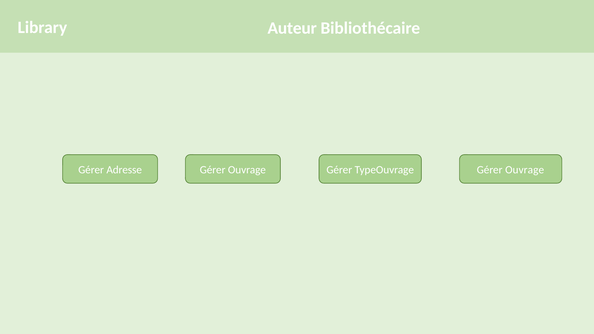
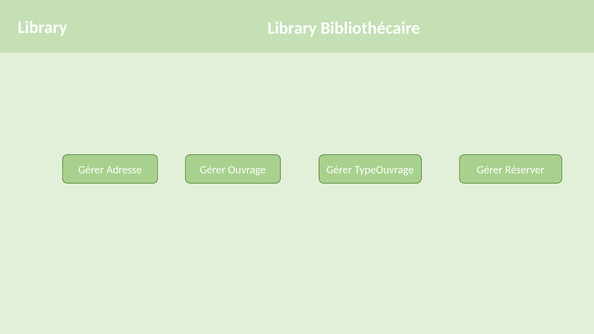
Library Auteur: Auteur -> Library
TypeOuvrage Gérer Ouvrage: Ouvrage -> Réserver
